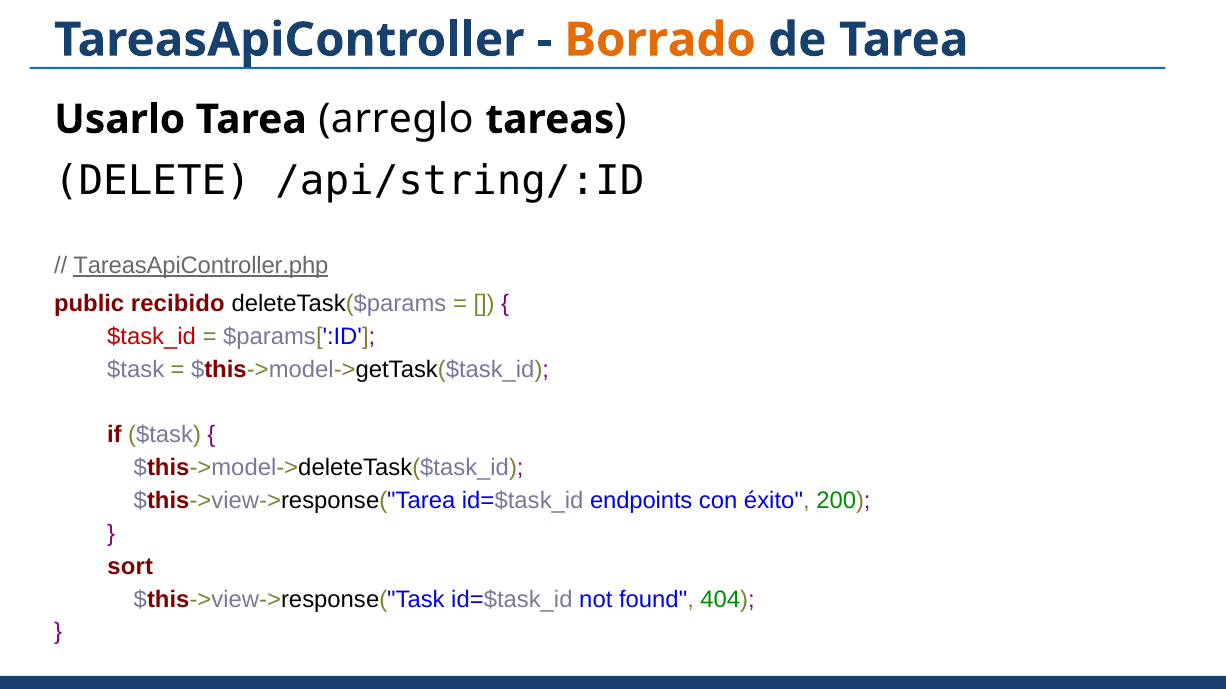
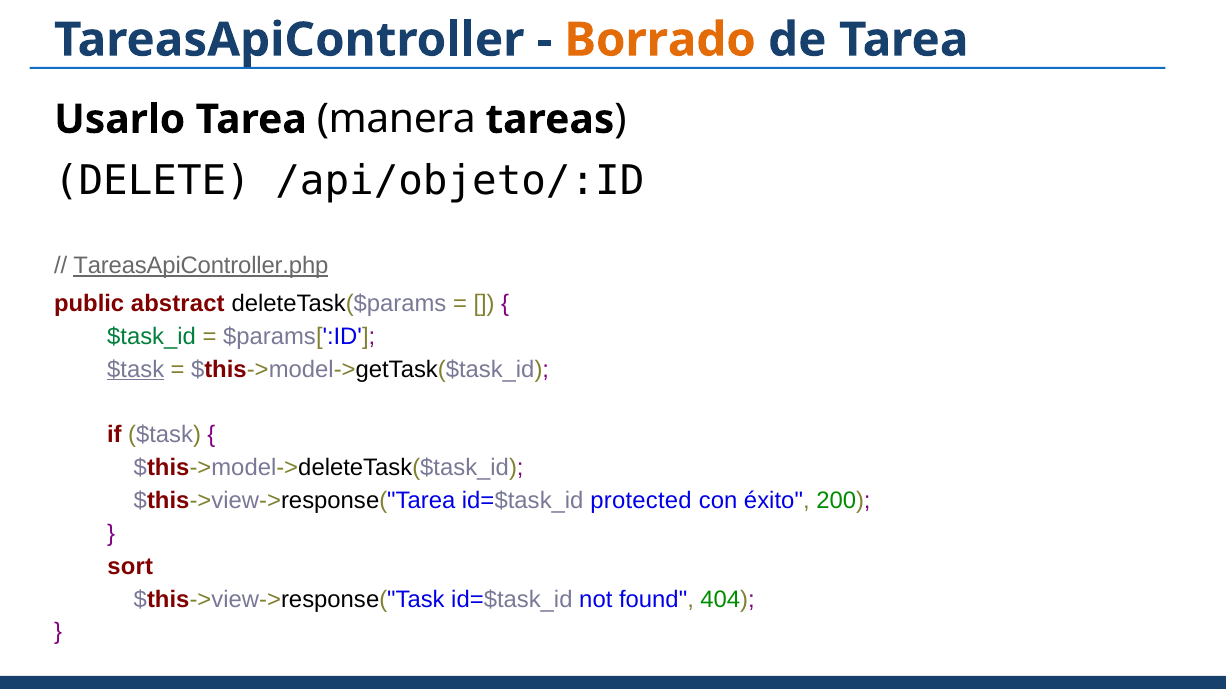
arreglo: arreglo -> manera
/api/string/:ID: /api/string/:ID -> /api/objeto/:ID
recibido: recibido -> abstract
$task_id colour: red -> green
$task at (136, 370) underline: none -> present
endpoints: endpoints -> protected
